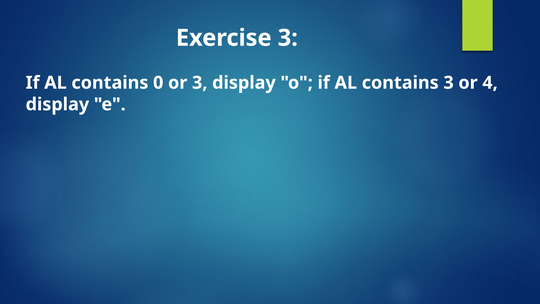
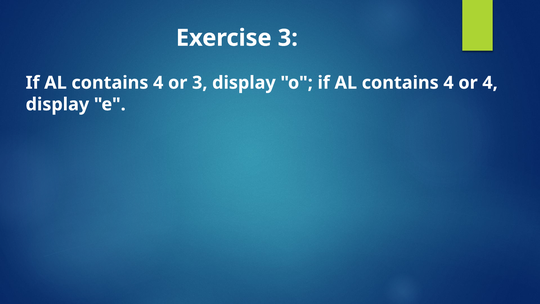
0 at (158, 83): 0 -> 4
3 at (449, 83): 3 -> 4
